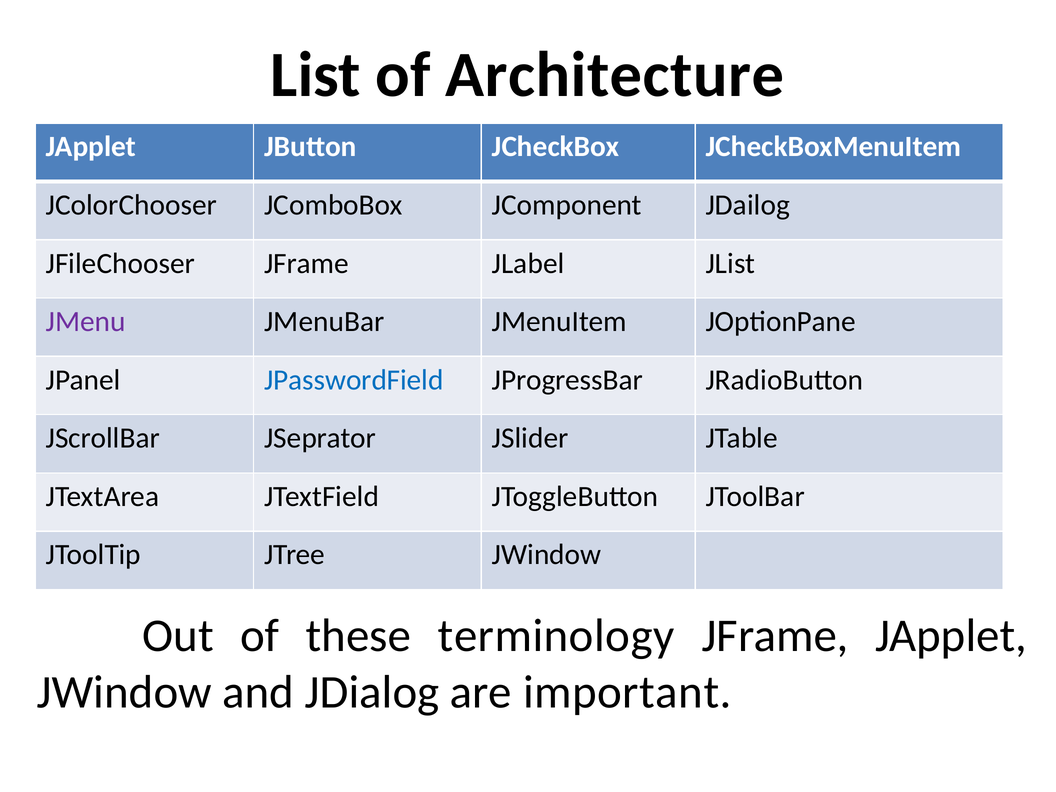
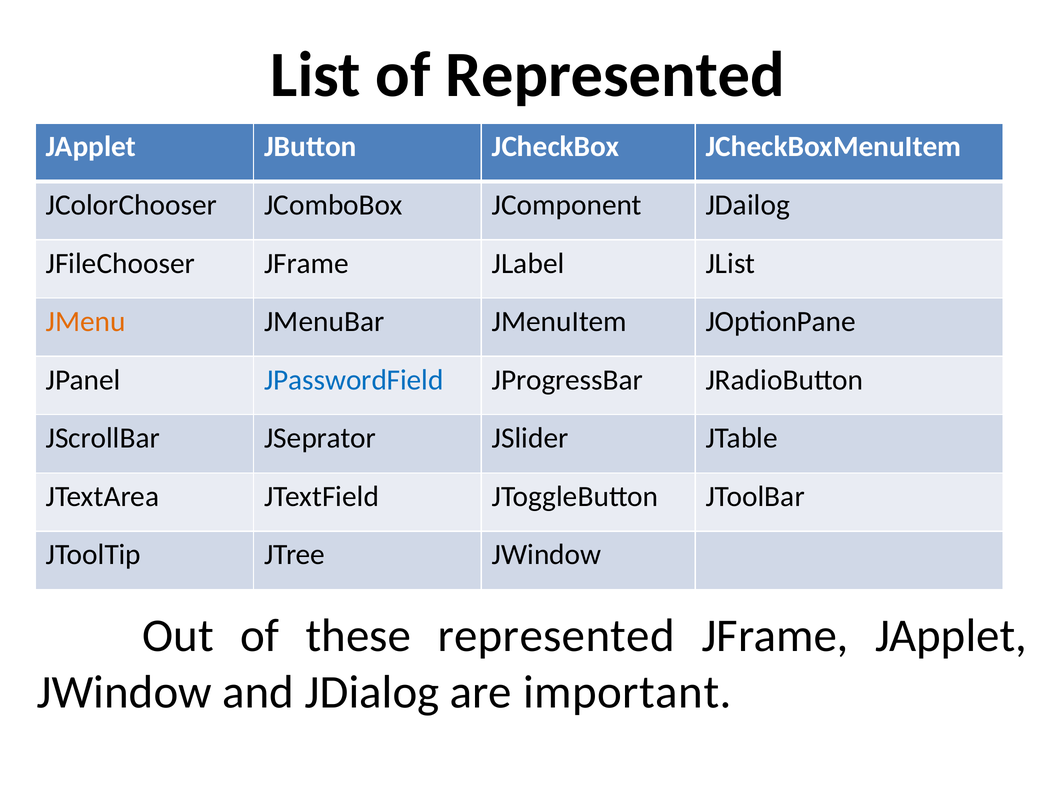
of Architecture: Architecture -> Represented
JMenu colour: purple -> orange
these terminology: terminology -> represented
